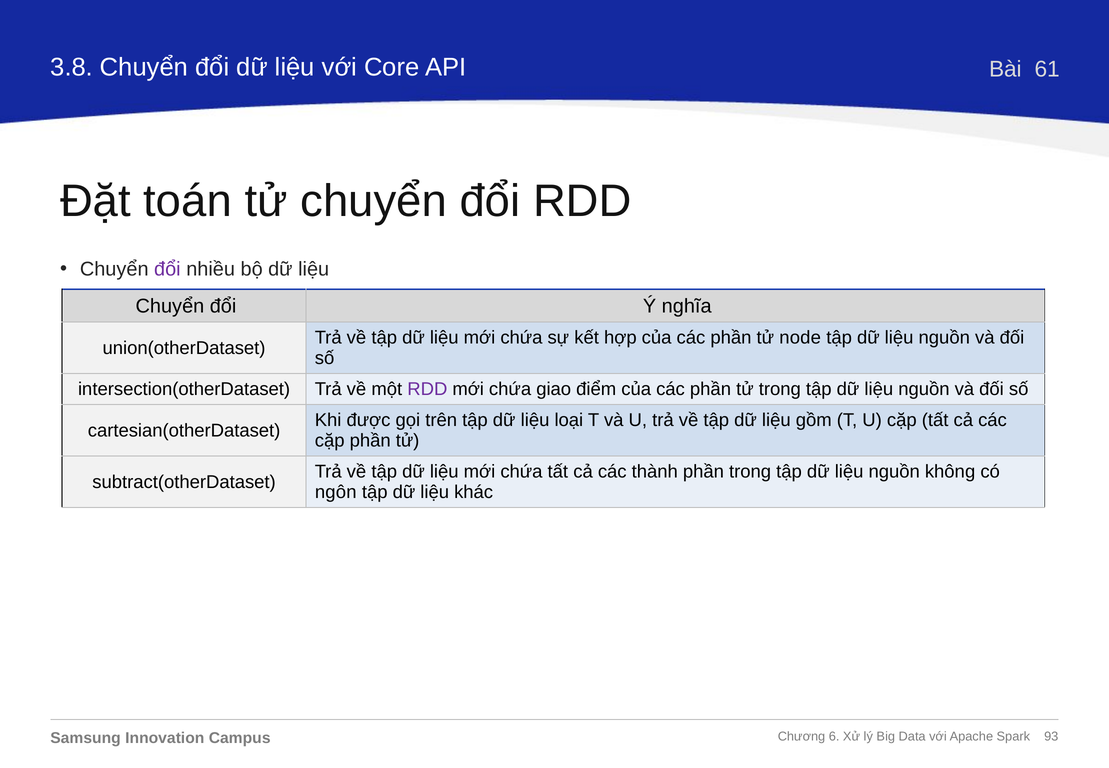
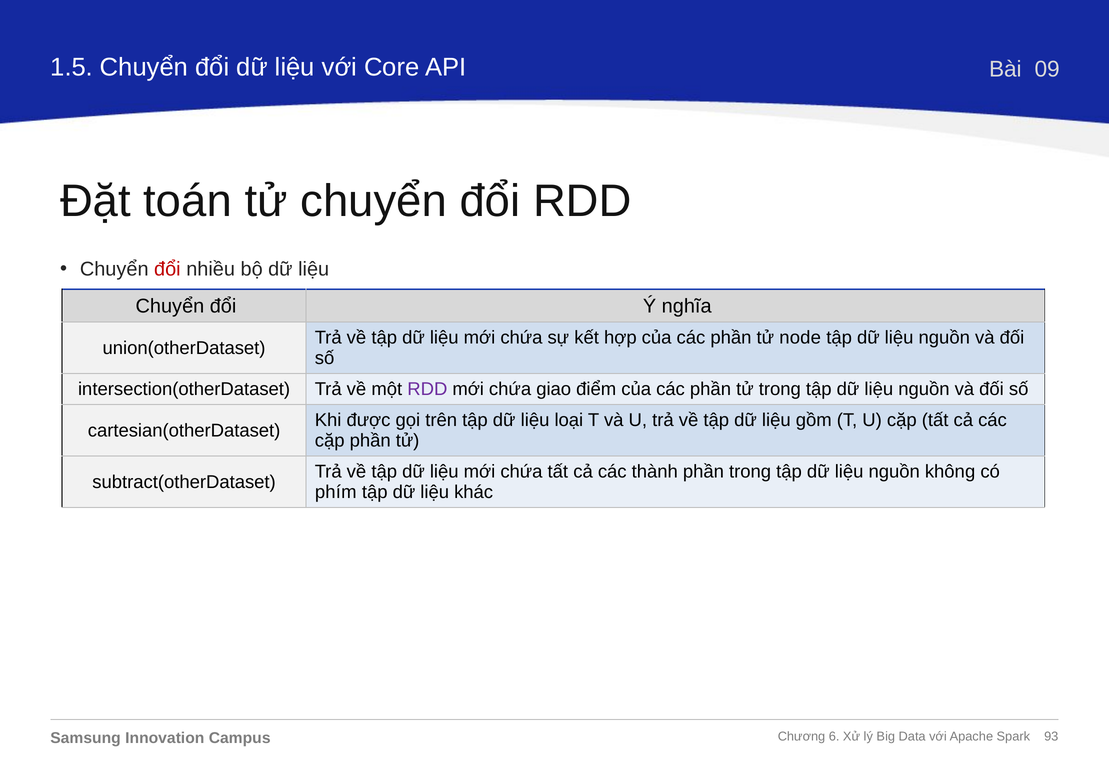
3.8: 3.8 -> 1.5
61: 61 -> 09
đổi at (167, 269) colour: purple -> red
ngôn: ngôn -> phím
